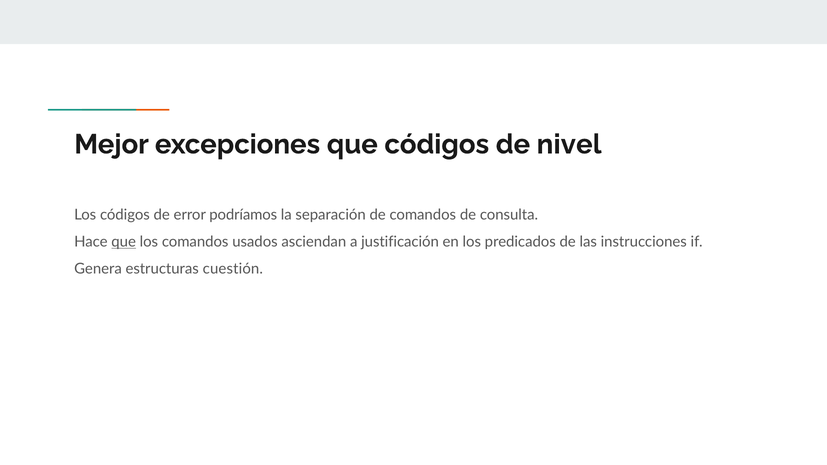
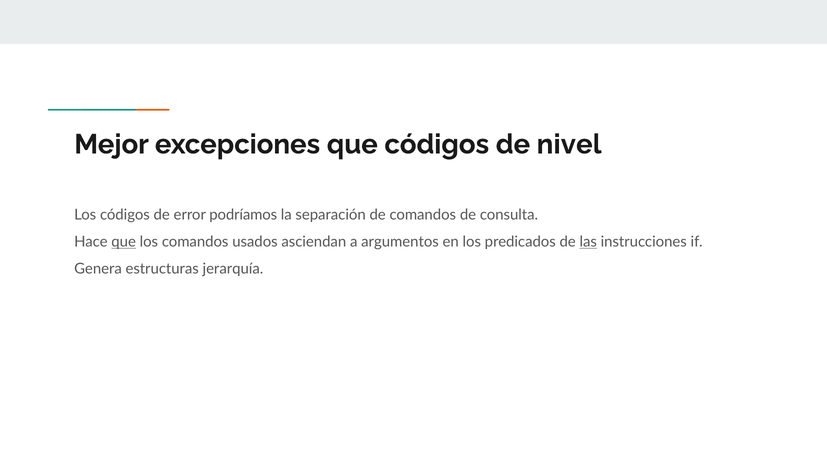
justificación: justificación -> argumentos
las underline: none -> present
cuestión: cuestión -> jerarquía
